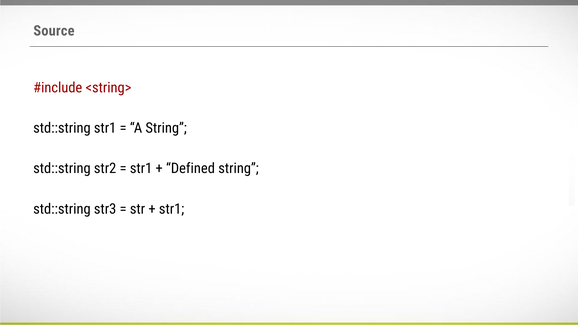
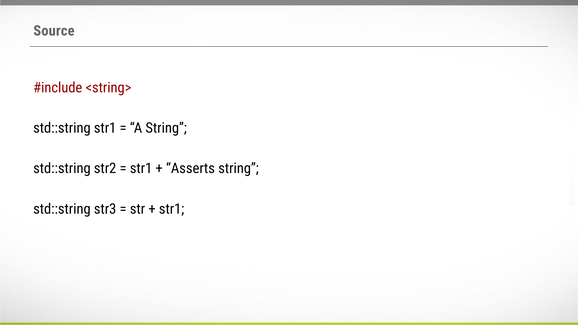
Defined: Defined -> Asserts
